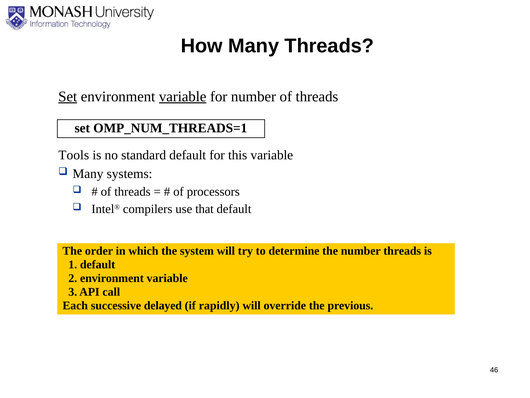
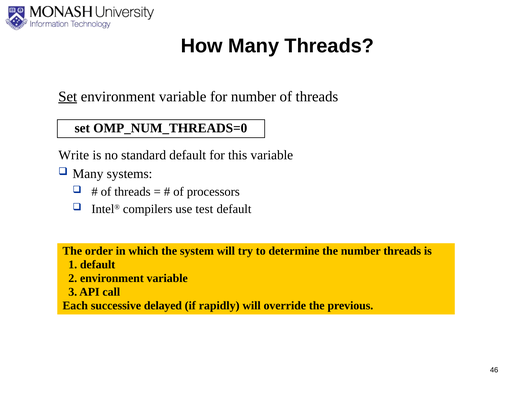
variable at (183, 96) underline: present -> none
OMP_NUM_THREADS=1: OMP_NUM_THREADS=1 -> OMP_NUM_THREADS=0
Tools: Tools -> Write
that: that -> test
